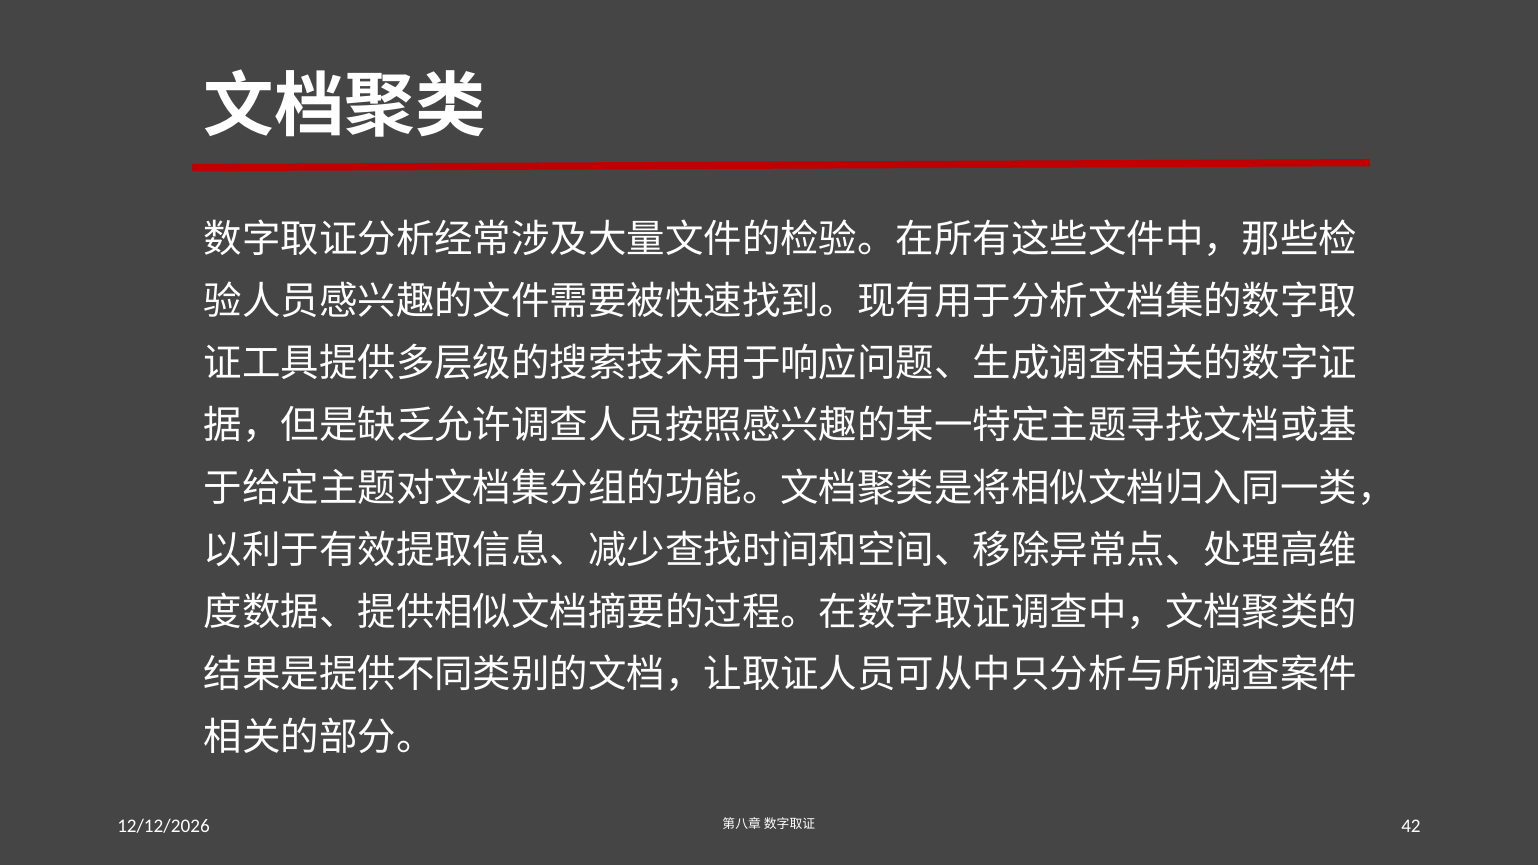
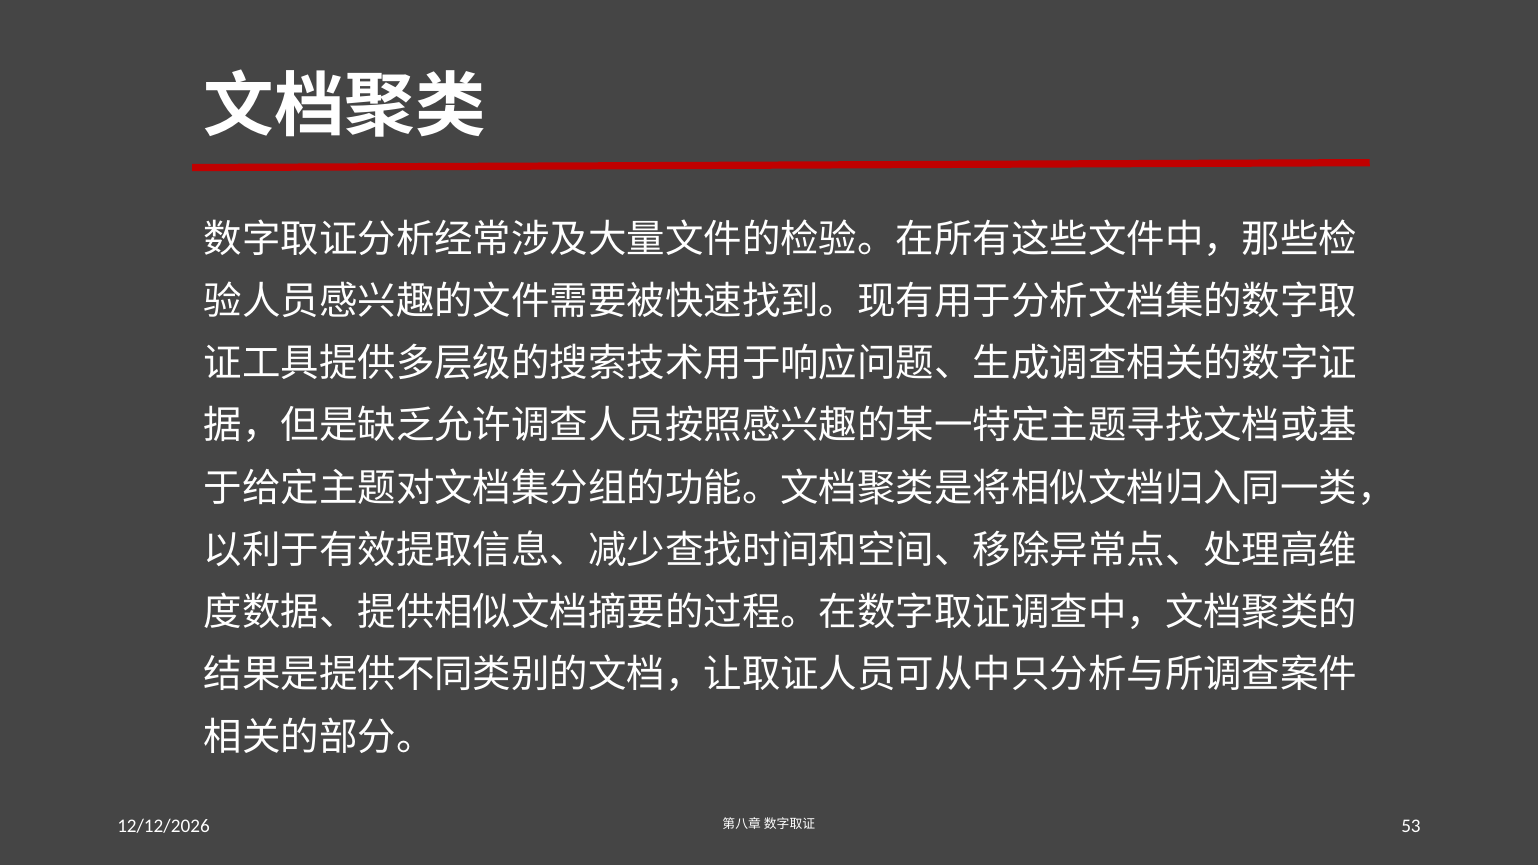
42: 42 -> 53
